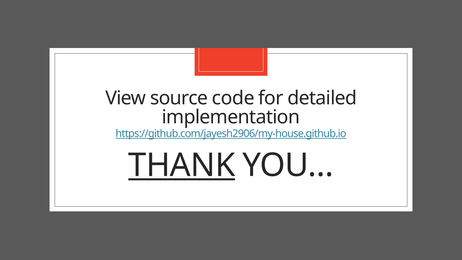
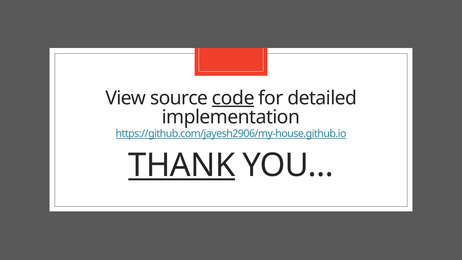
code underline: none -> present
